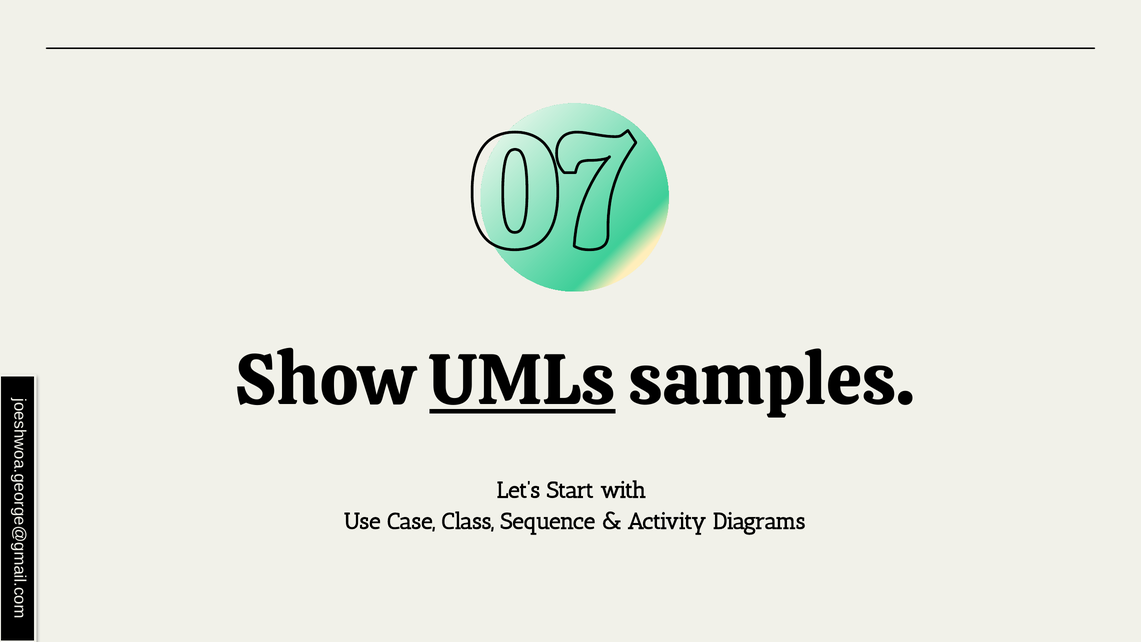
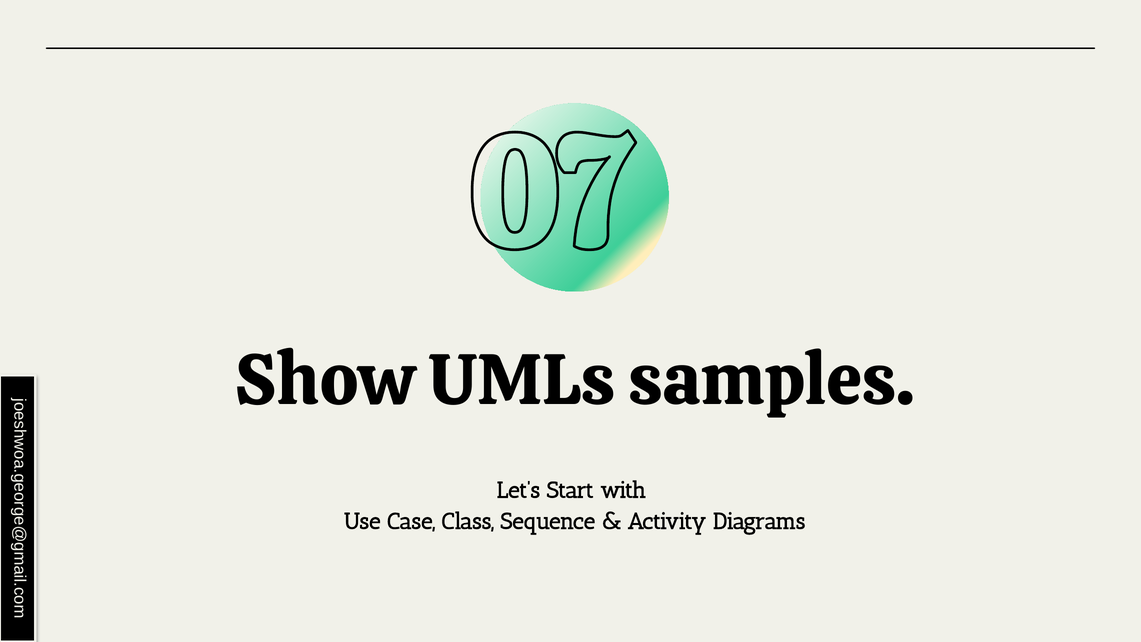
UMLs underline: present -> none
